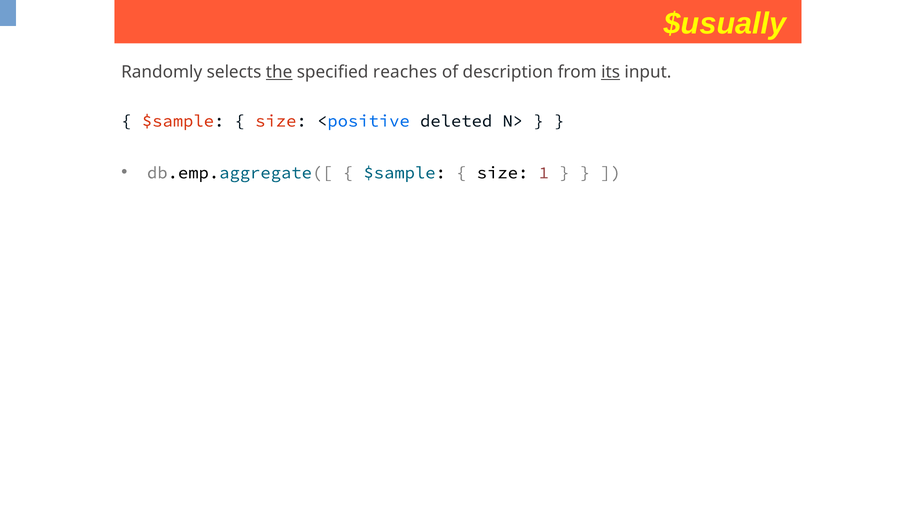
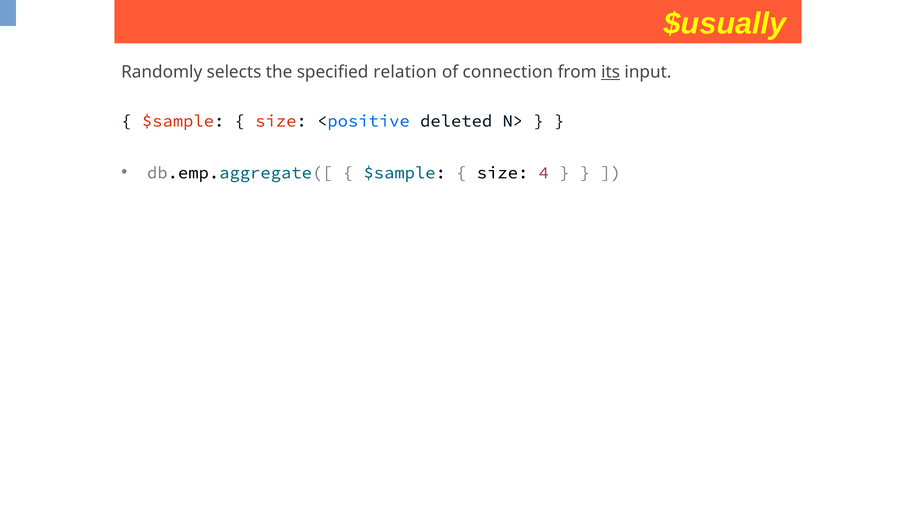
the underline: present -> none
reaches: reaches -> relation
description: description -> connection
1: 1 -> 4
